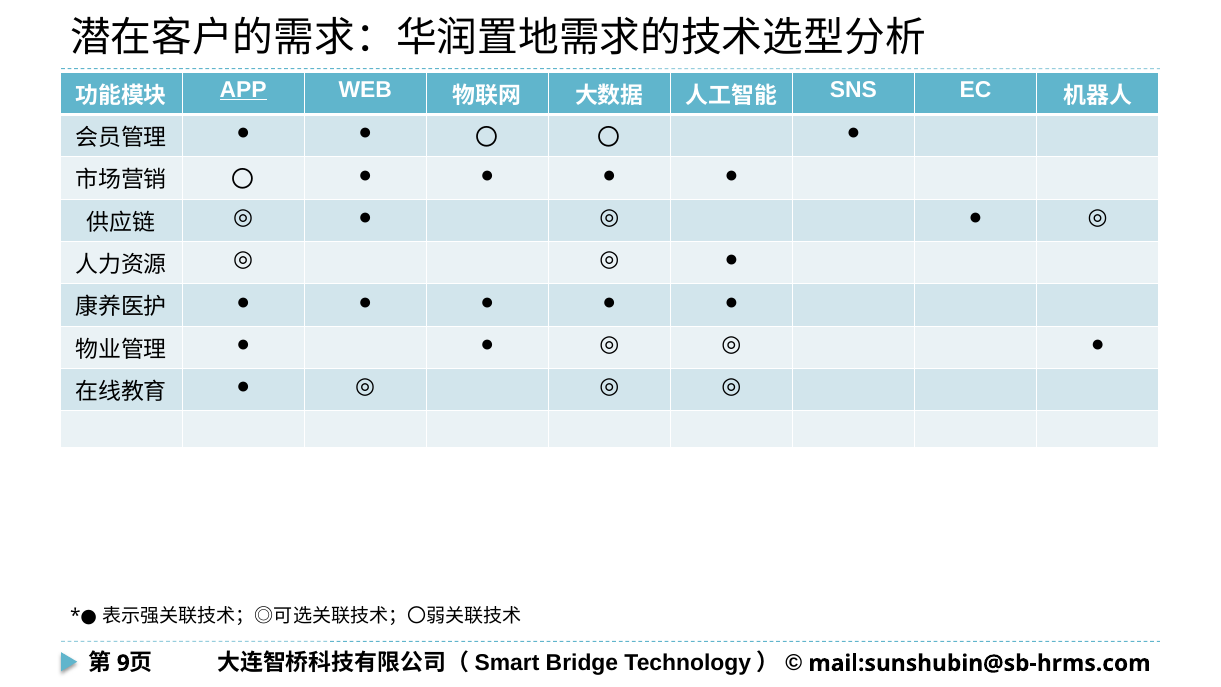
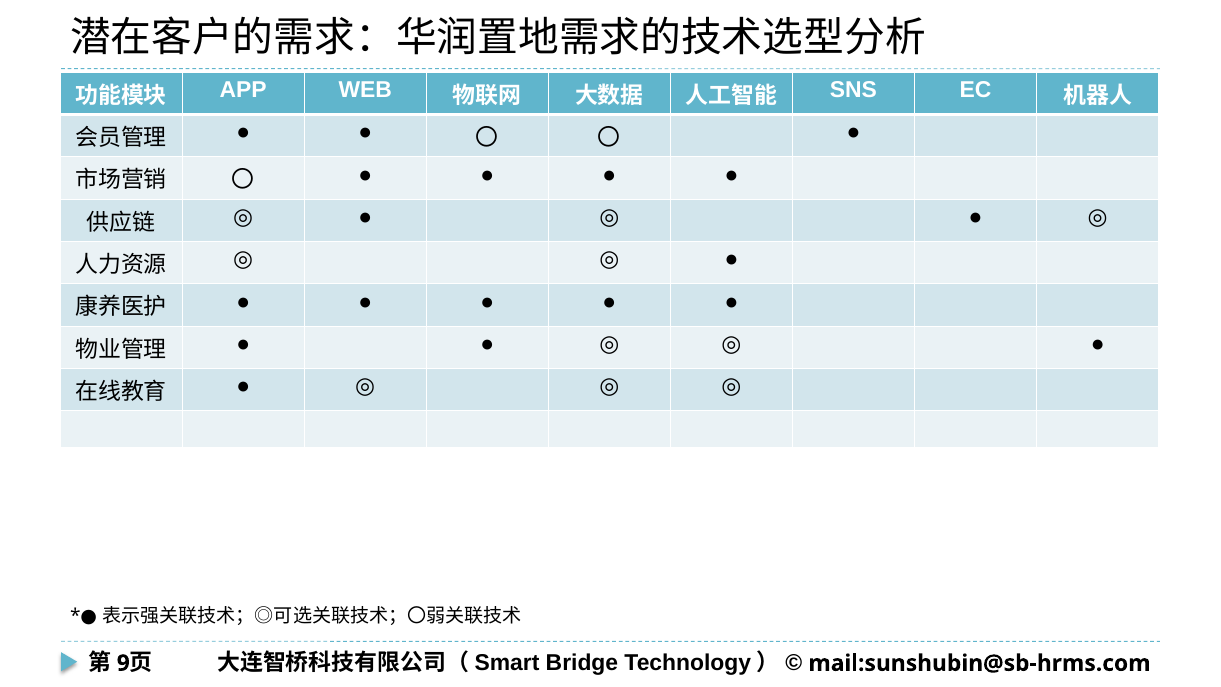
APP underline: present -> none
